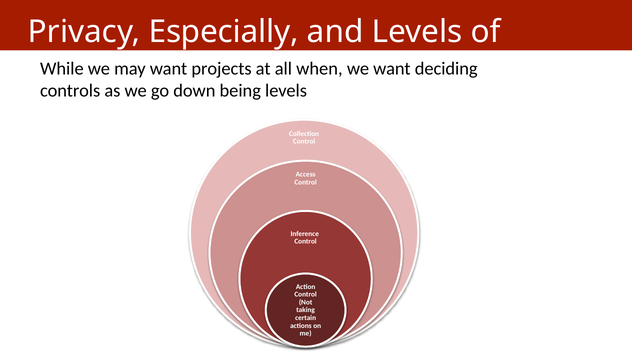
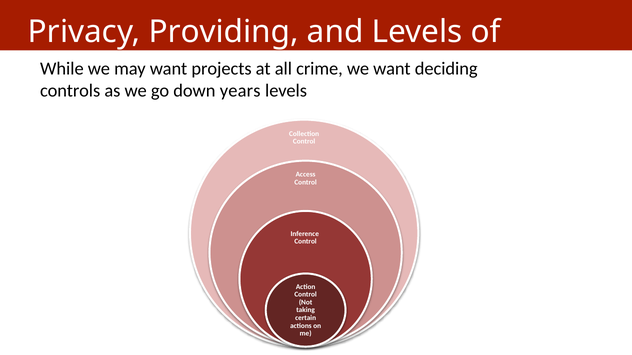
Especially: Especially -> Providing
when: when -> crime
being: being -> years
